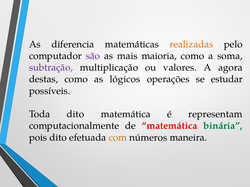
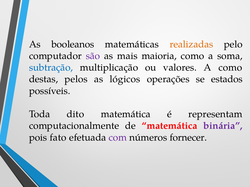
diferencia: diferencia -> booleanos
subtração colour: purple -> blue
A agora: agora -> como
destas como: como -> pelos
estudar: estudar -> estados
binária colour: green -> purple
pois dito: dito -> fato
com colour: orange -> purple
maneira: maneira -> fornecer
